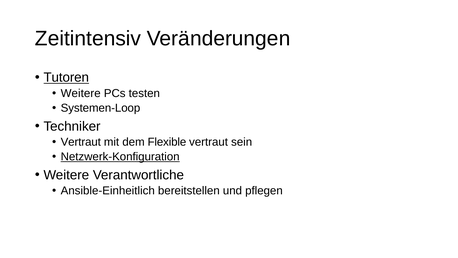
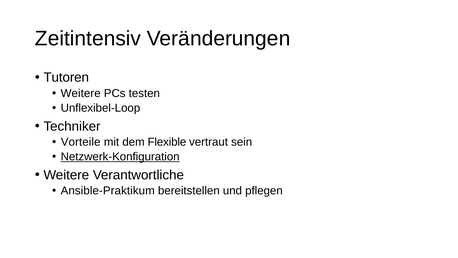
Tutoren underline: present -> none
Systemen-Loop: Systemen-Loop -> Unflexibel-Loop
Vertraut at (81, 142): Vertraut -> Vorteile
Ansible-Einheitlich: Ansible-Einheitlich -> Ansible-Praktikum
